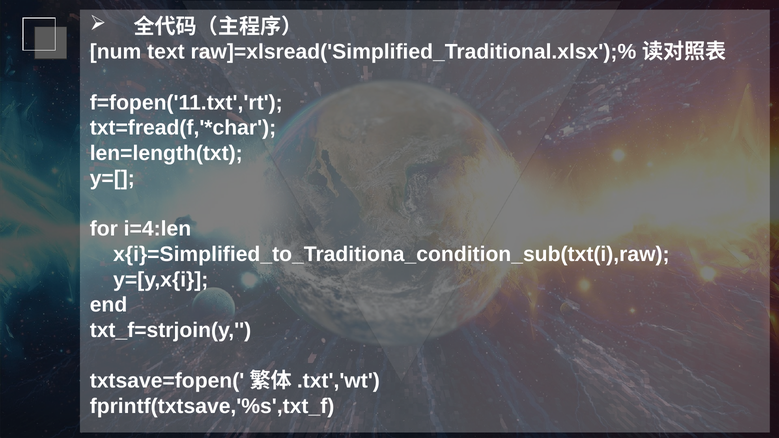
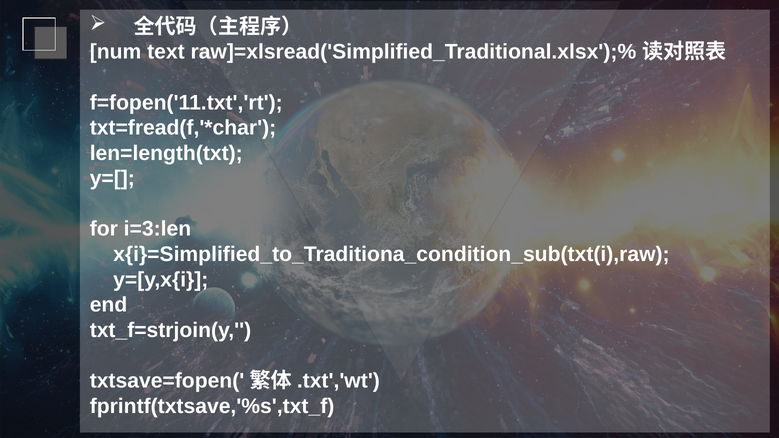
i=4:len: i=4:len -> i=3:len
